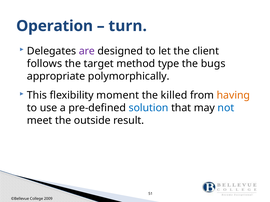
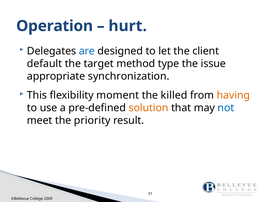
turn: turn -> hurt
are colour: purple -> blue
follows: follows -> default
bugs: bugs -> issue
polymorphically: polymorphically -> synchronization
solution colour: blue -> orange
outside: outside -> priority
